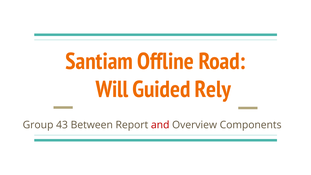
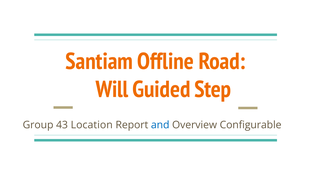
Rely: Rely -> Step
Between: Between -> Location
and colour: red -> blue
Components: Components -> Configurable
